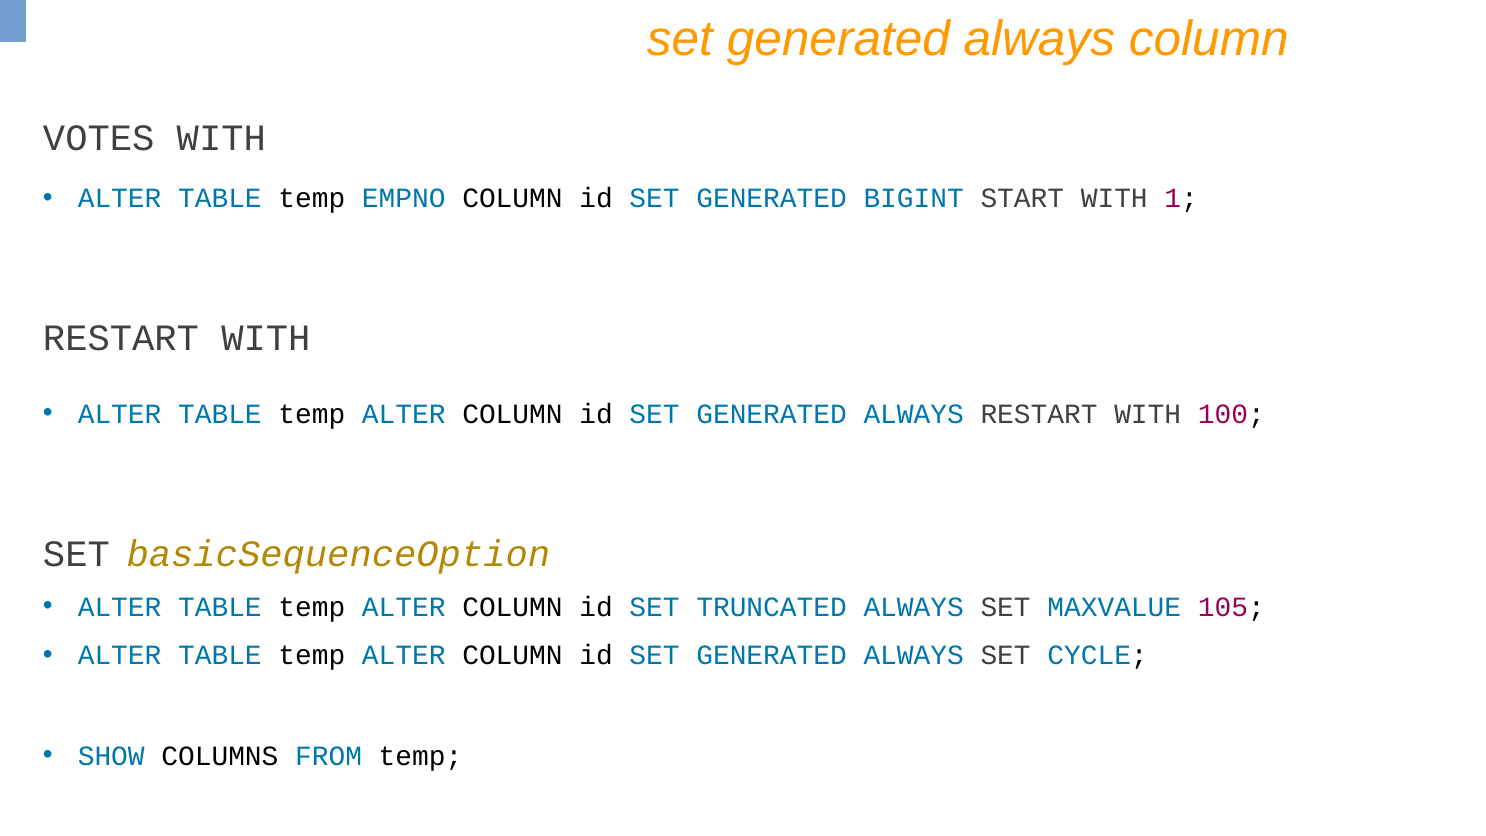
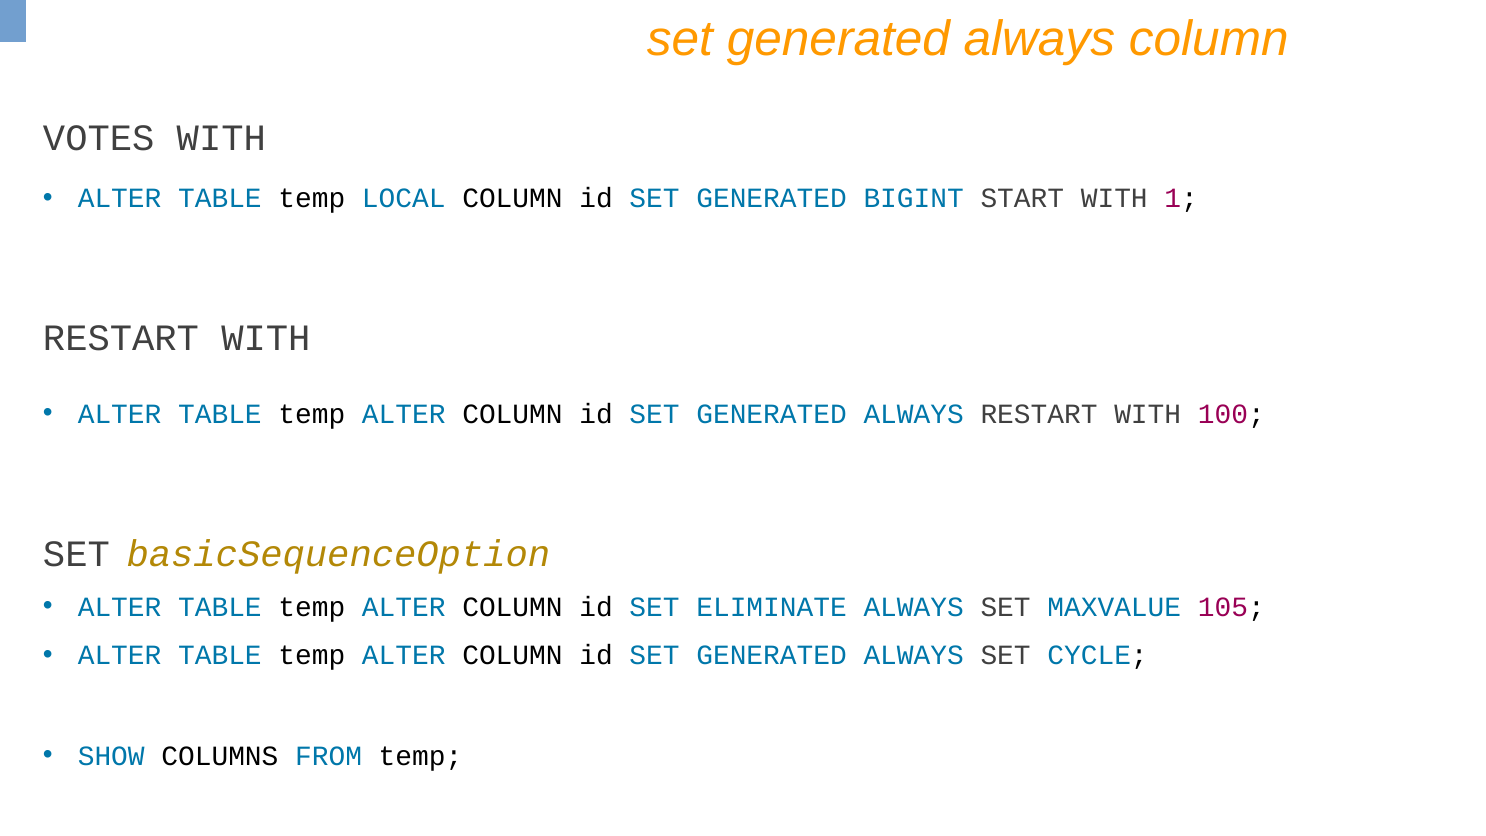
EMPNO: EMPNO -> LOCAL
TRUNCATED: TRUNCATED -> ELIMINATE
